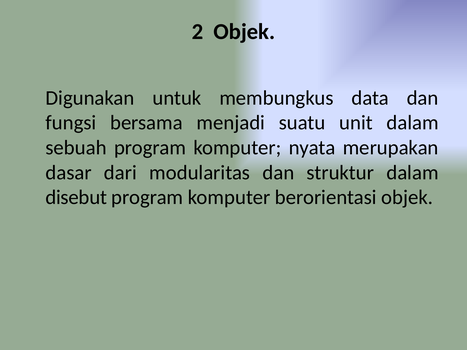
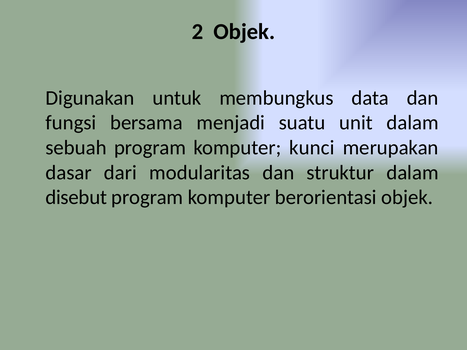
nyata: nyata -> kunci
